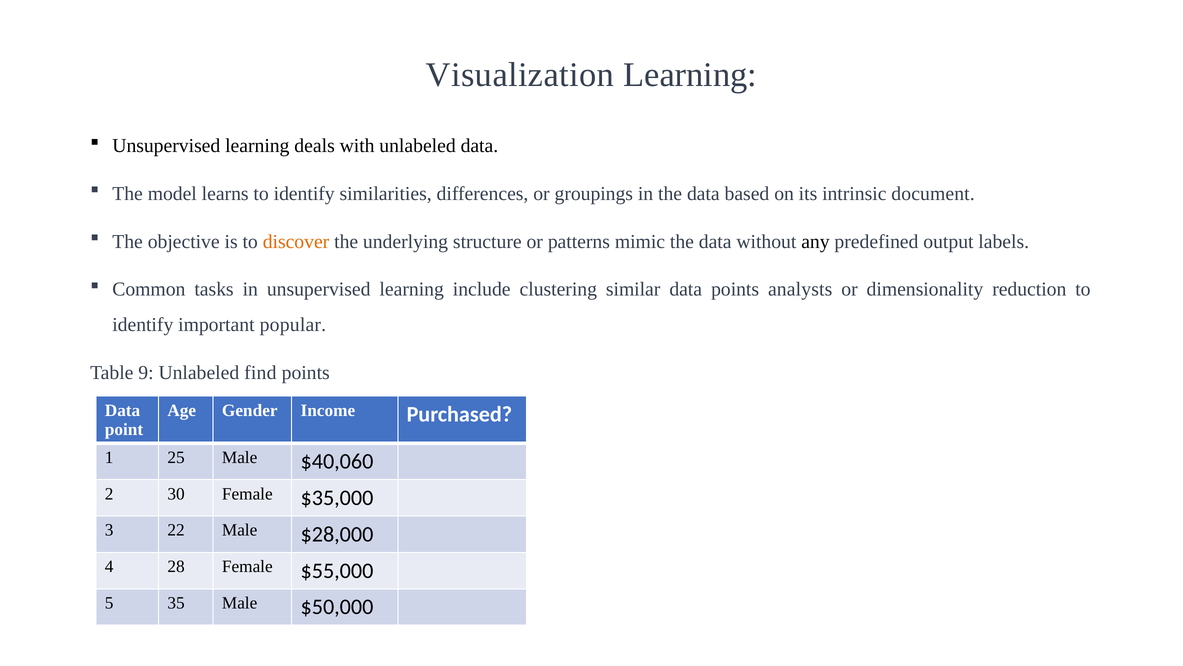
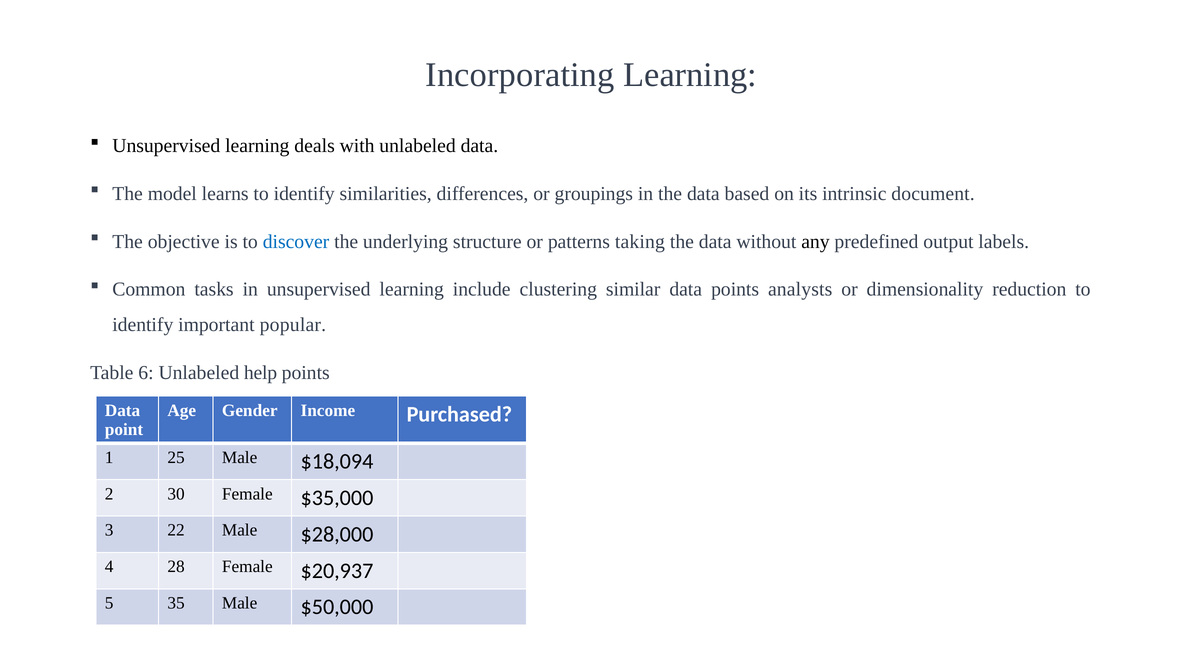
Visualization: Visualization -> Incorporating
discover colour: orange -> blue
mimic: mimic -> taking
9: 9 -> 6
find: find -> help
$40,060: $40,060 -> $18,094
$55,000: $55,000 -> $20,937
